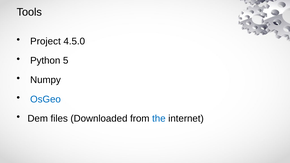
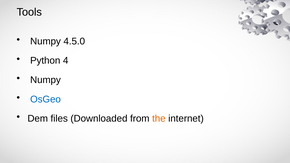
Project at (45, 41): Project -> Numpy
5: 5 -> 4
the colour: blue -> orange
